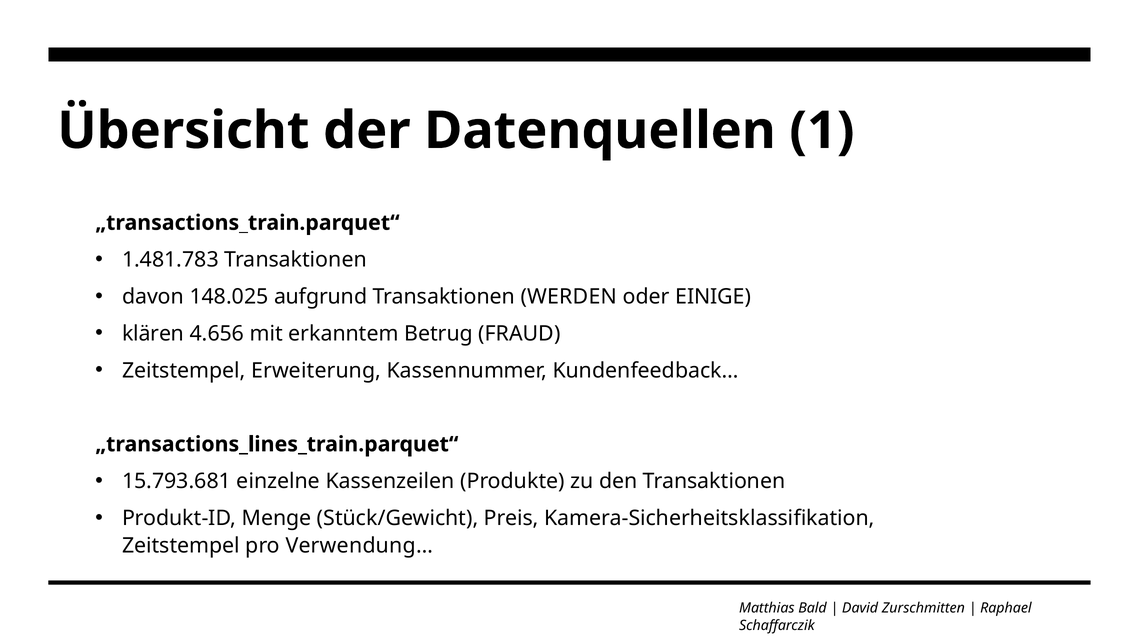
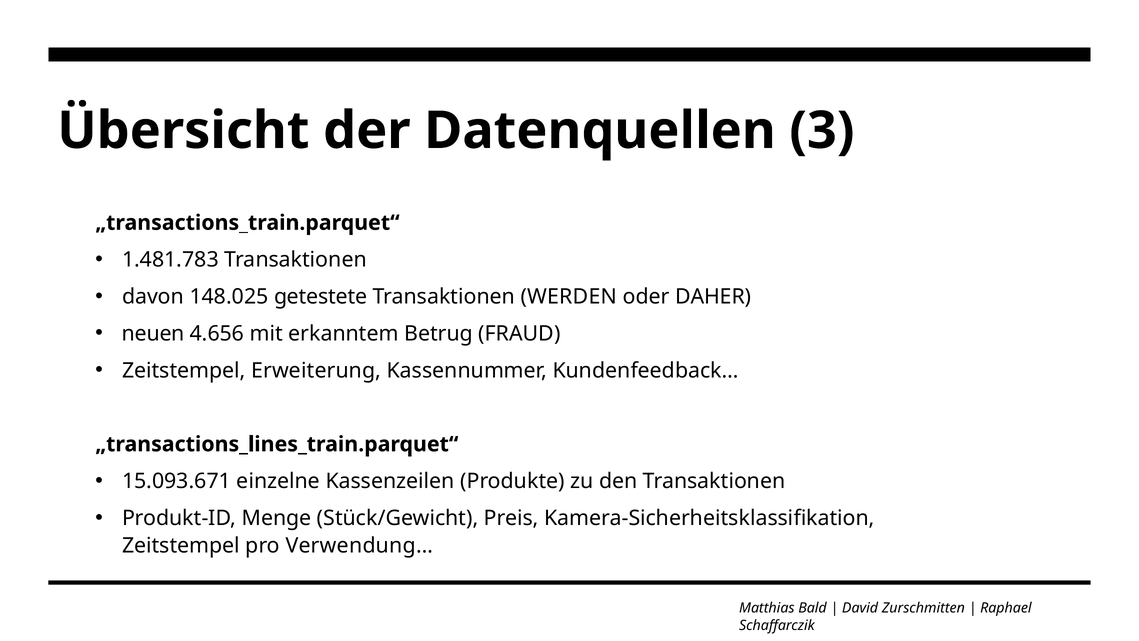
1: 1 -> 3
aufgrund: aufgrund -> getestete
EINIGE: EINIGE -> DAHER
klären: klären -> neuen
15.793.681: 15.793.681 -> 15.093.671
